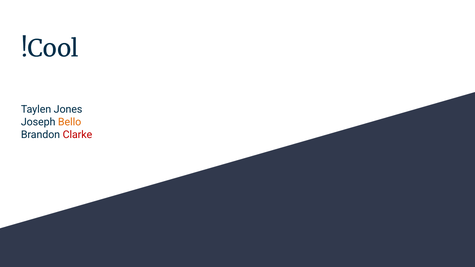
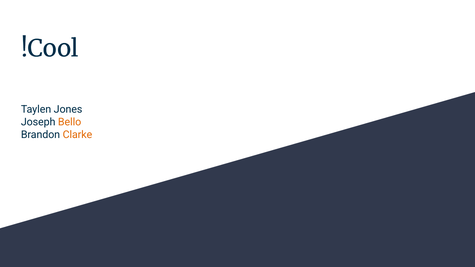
Clarke colour: red -> orange
